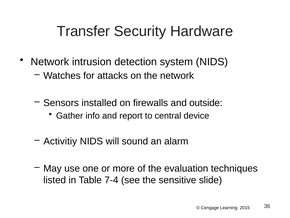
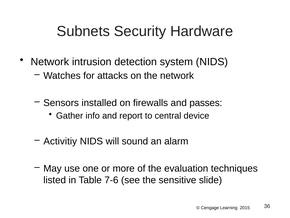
Transfer: Transfer -> Subnets
outside: outside -> passes
7-4: 7-4 -> 7-6
